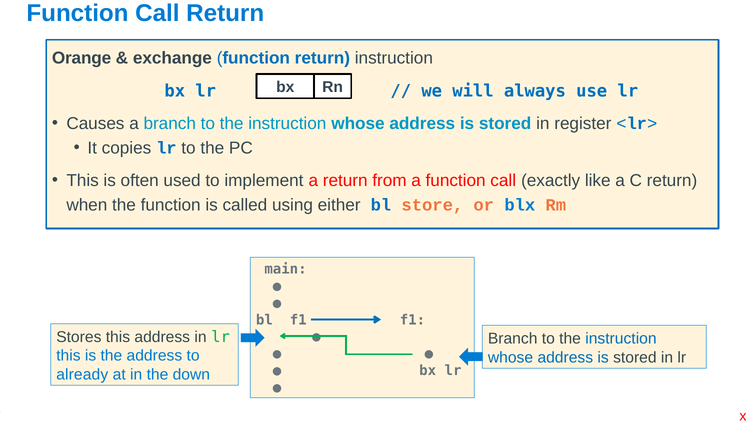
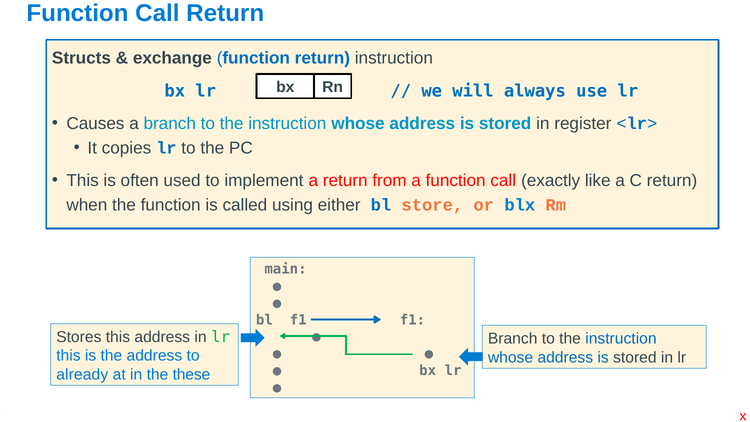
Orange: Orange -> Structs
down: down -> these
